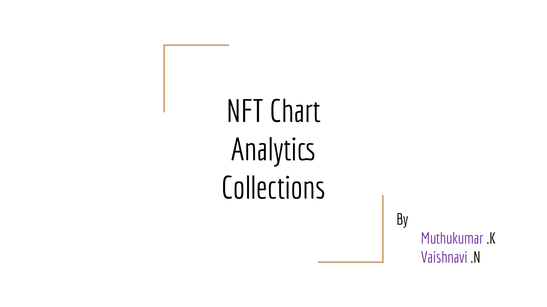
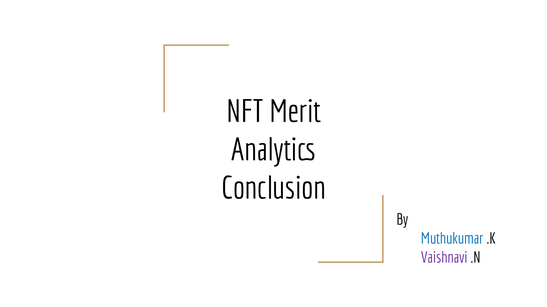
Chart: Chart -> Merit
Collections: Collections -> Conclusion
Muthukumar colour: purple -> blue
